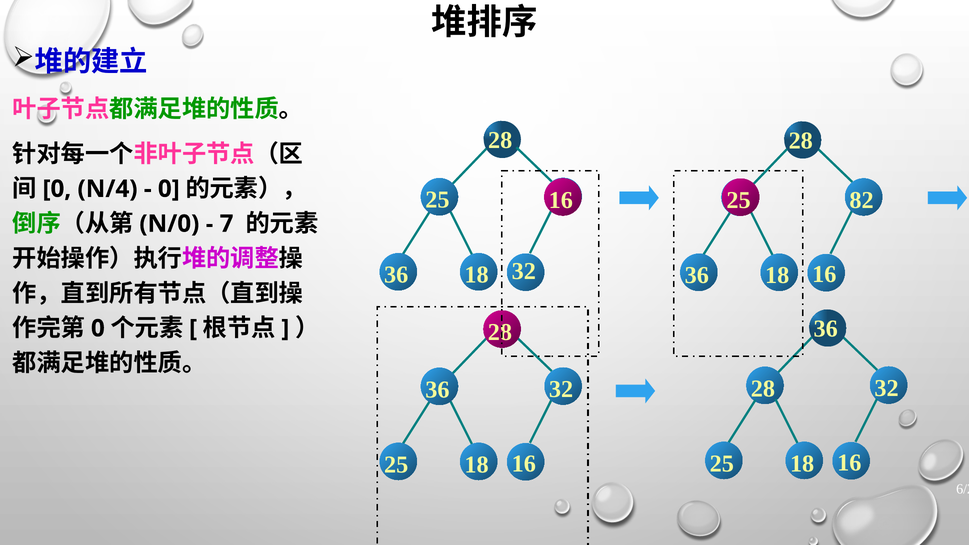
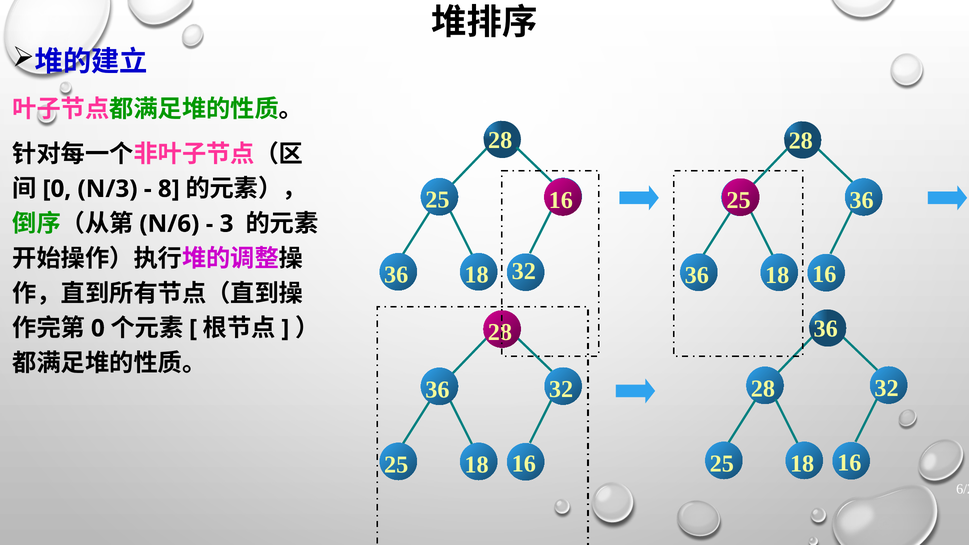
N/4: N/4 -> N/3
0 at (169, 189): 0 -> 8
82 at (862, 200): 82 -> 36
N/0: N/0 -> N/6
7: 7 -> 3
